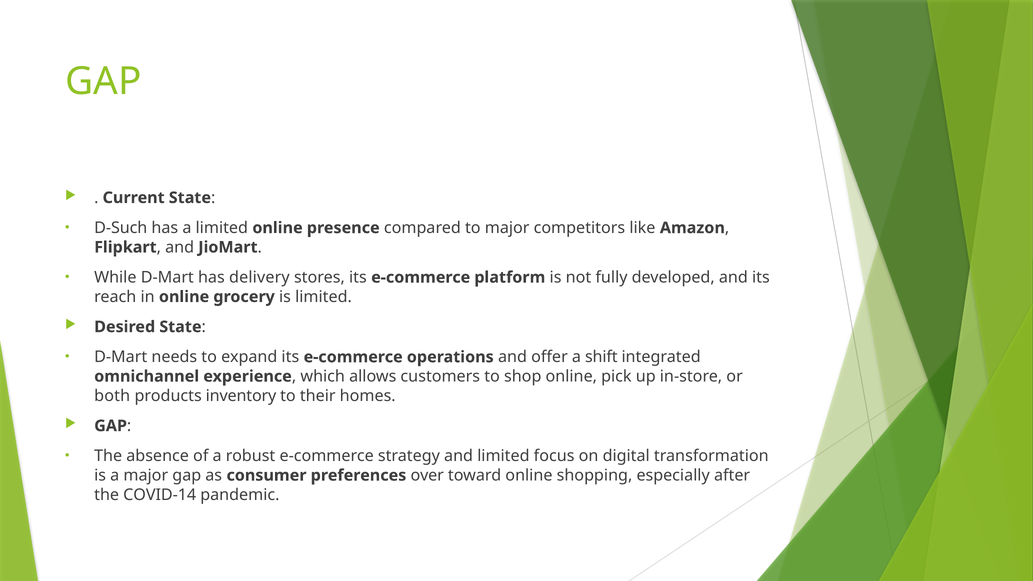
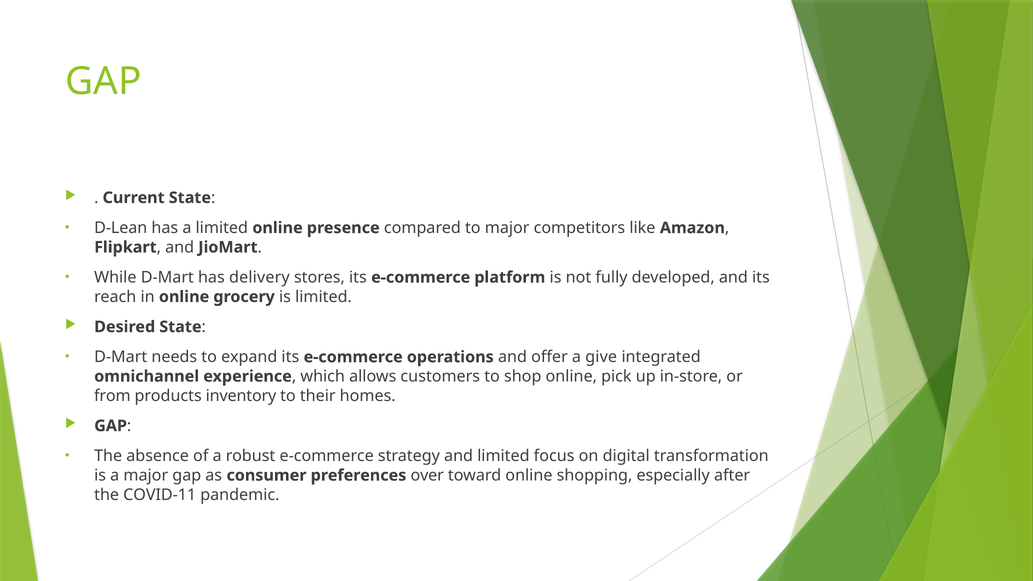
D-Such: D-Such -> D-Lean
shift: shift -> give
both: both -> from
COVID-14: COVID-14 -> COVID-11
